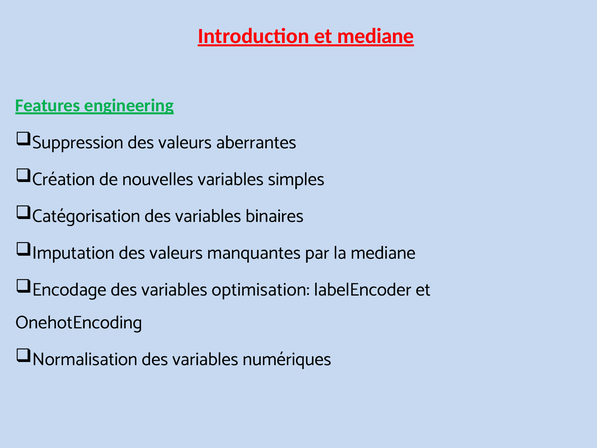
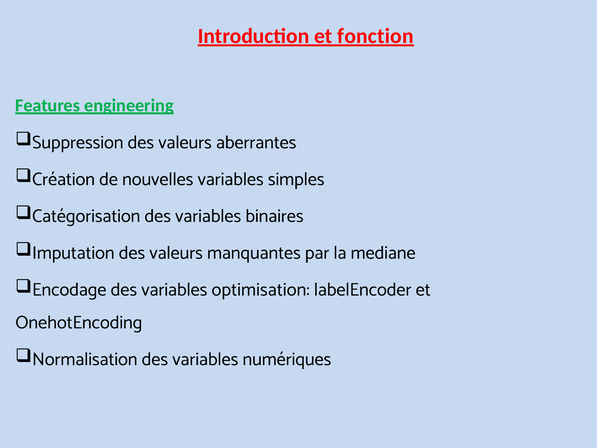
et mediane: mediane -> fonction
